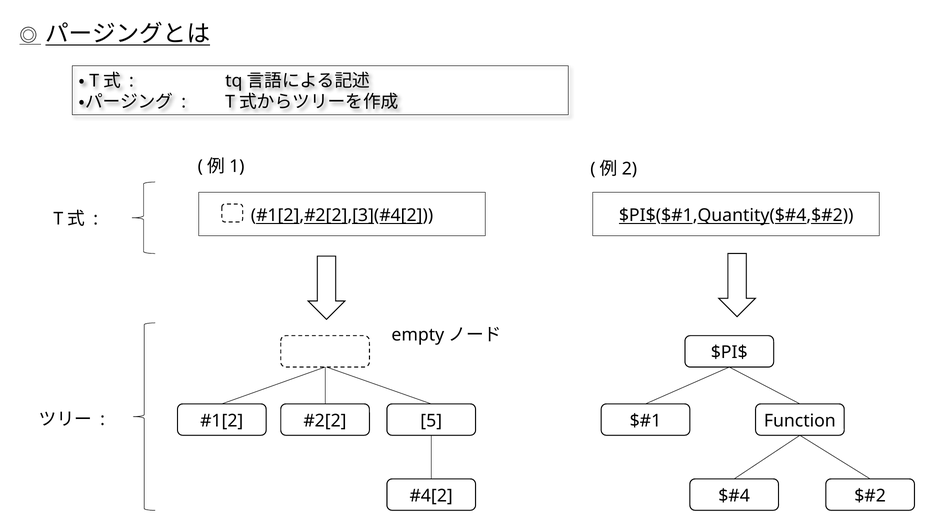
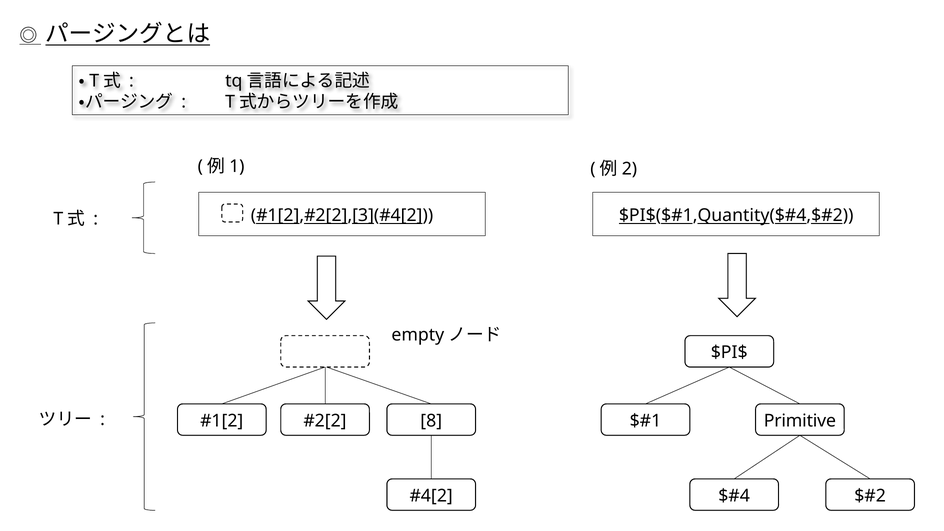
5: 5 -> 8
Function: Function -> Primitive
